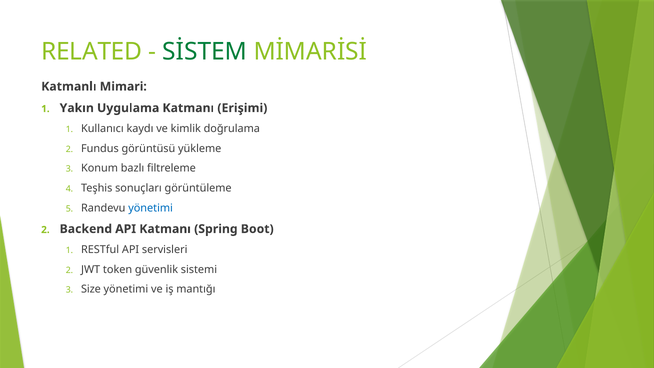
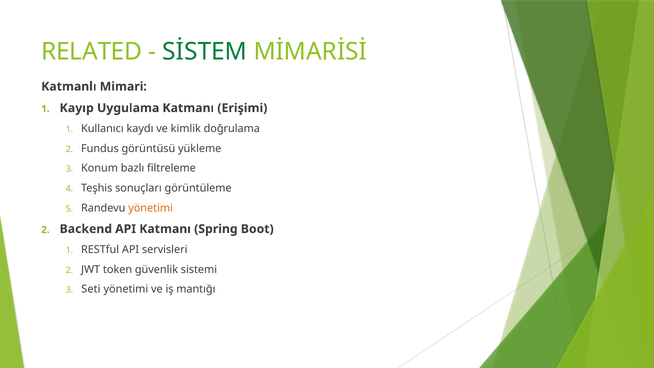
Yakın: Yakın -> Kayıp
yönetimi at (151, 208) colour: blue -> orange
Size: Size -> Seti
